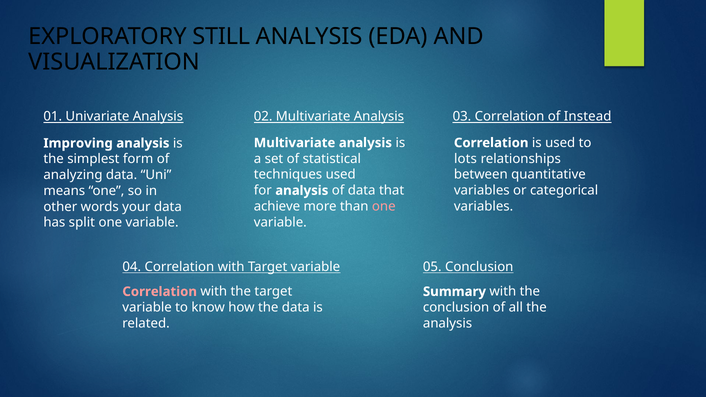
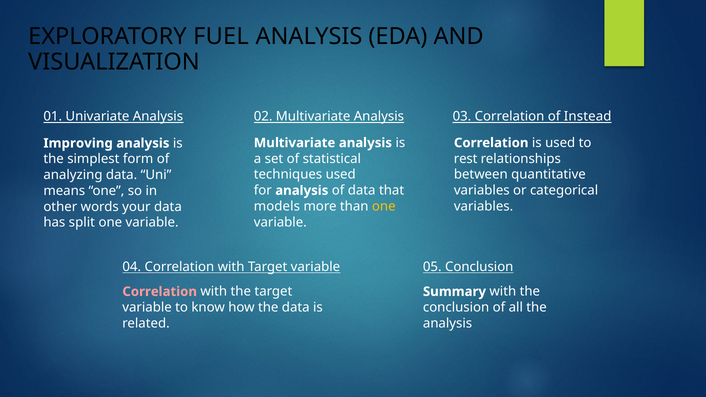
STILL: STILL -> FUEL
lots: lots -> rest
achieve: achieve -> models
one at (384, 206) colour: pink -> yellow
